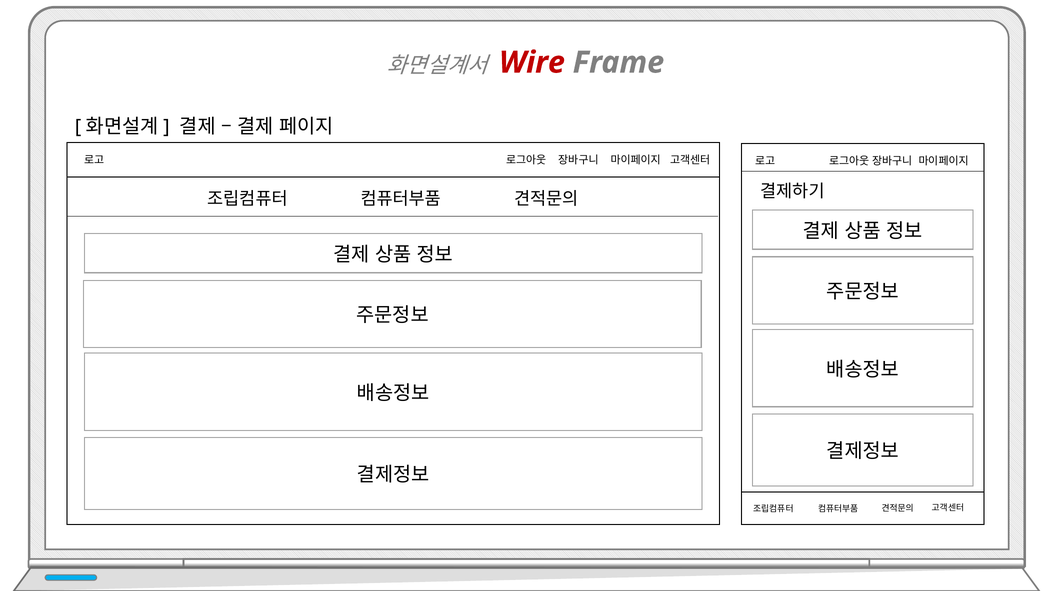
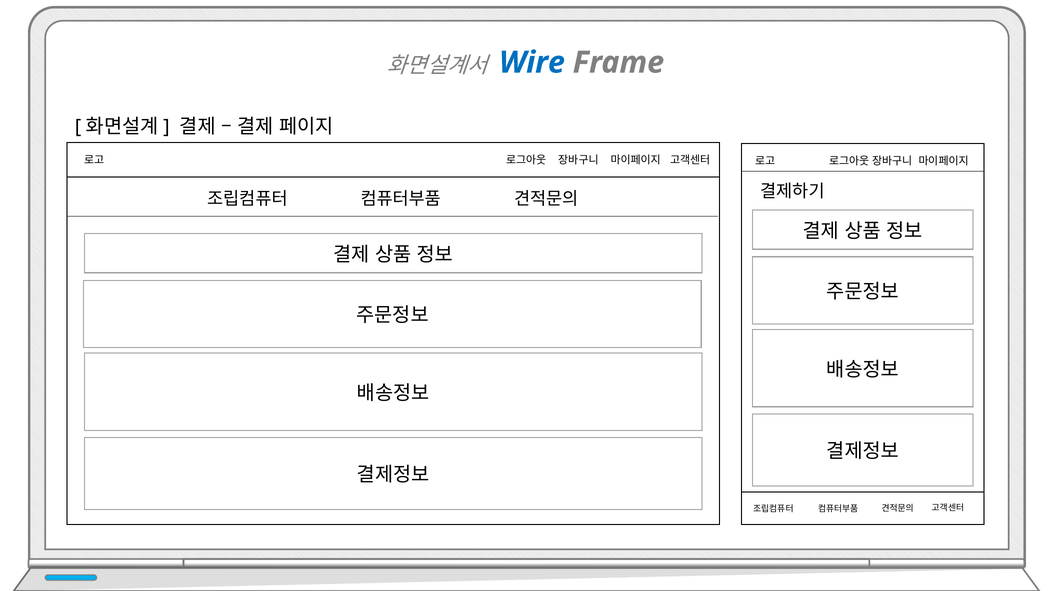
Wire colour: red -> blue
